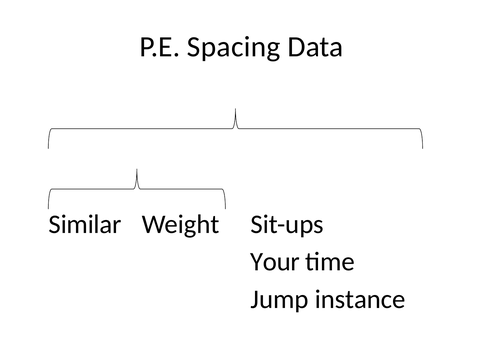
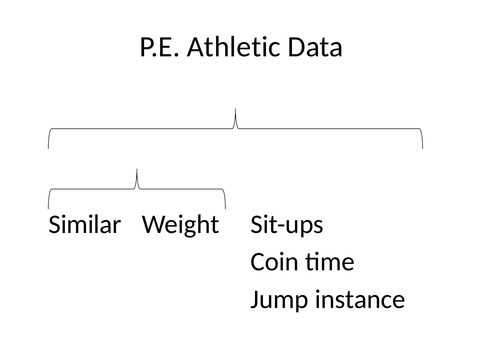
Spacing: Spacing -> Athletic
Your: Your -> Coin
